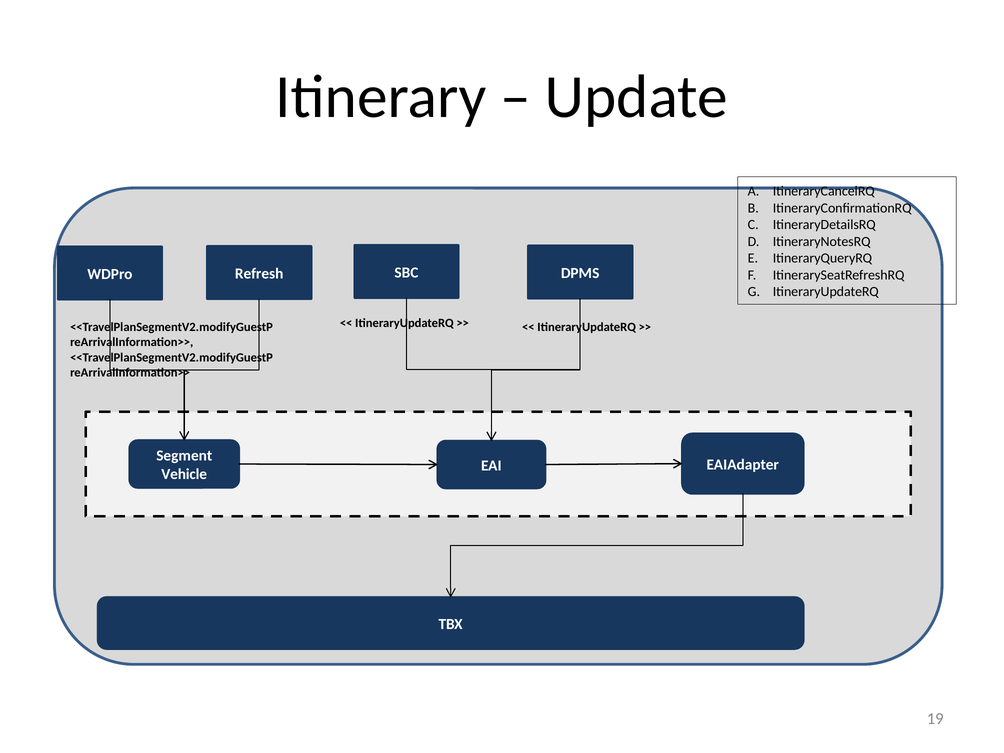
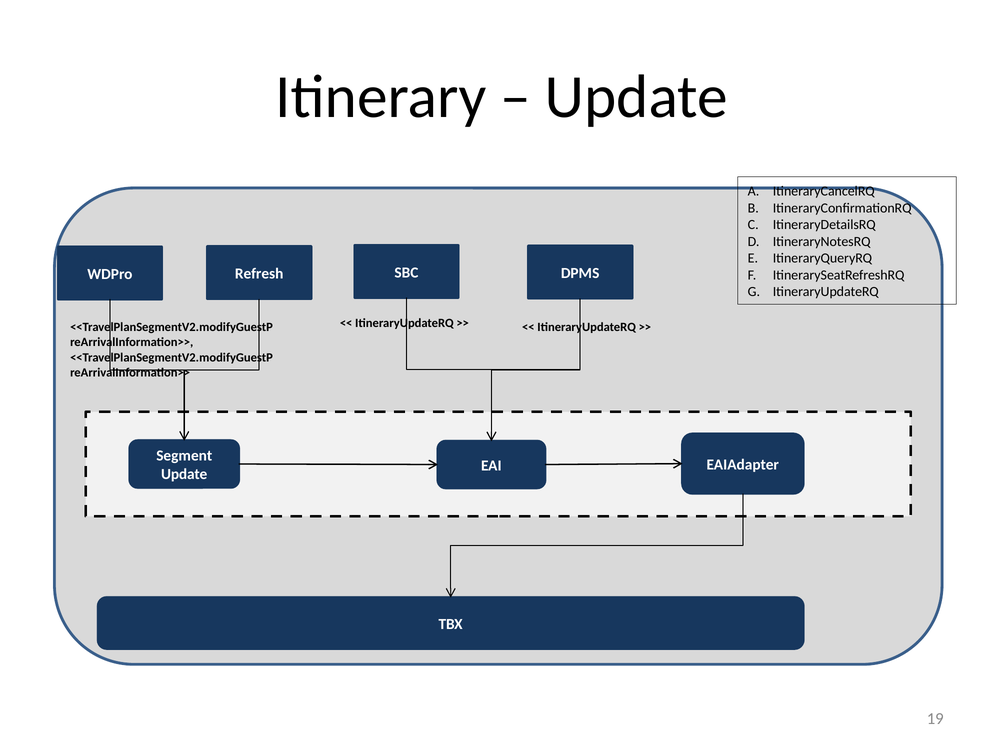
Vehicle at (184, 474): Vehicle -> Update
